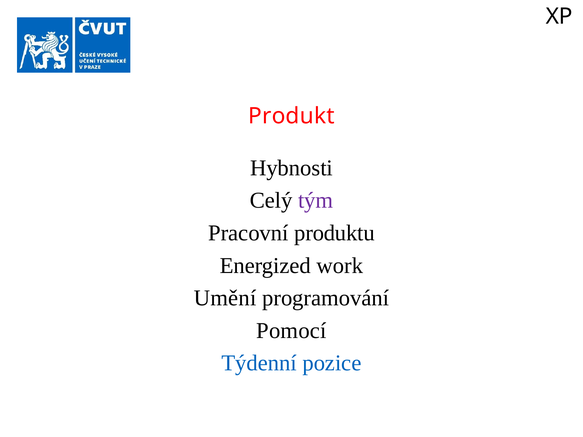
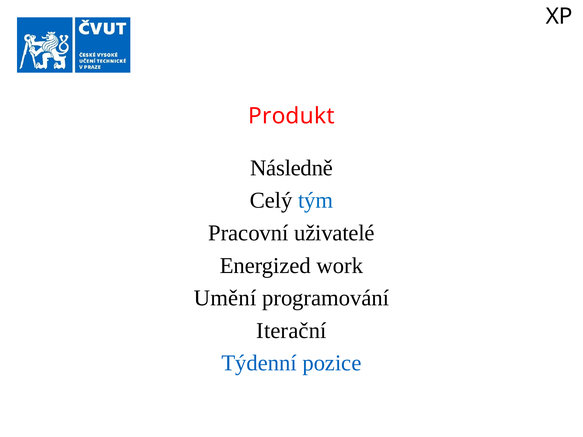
Hybnosti: Hybnosti -> Následně
tým colour: purple -> blue
produktu: produktu -> uživatelé
Pomocí: Pomocí -> Iterační
